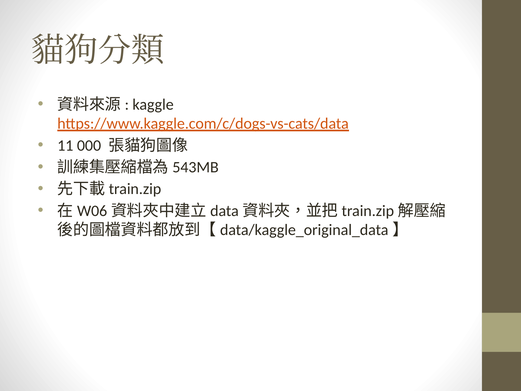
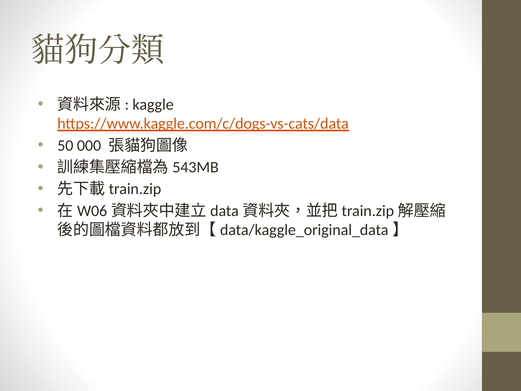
11: 11 -> 50
